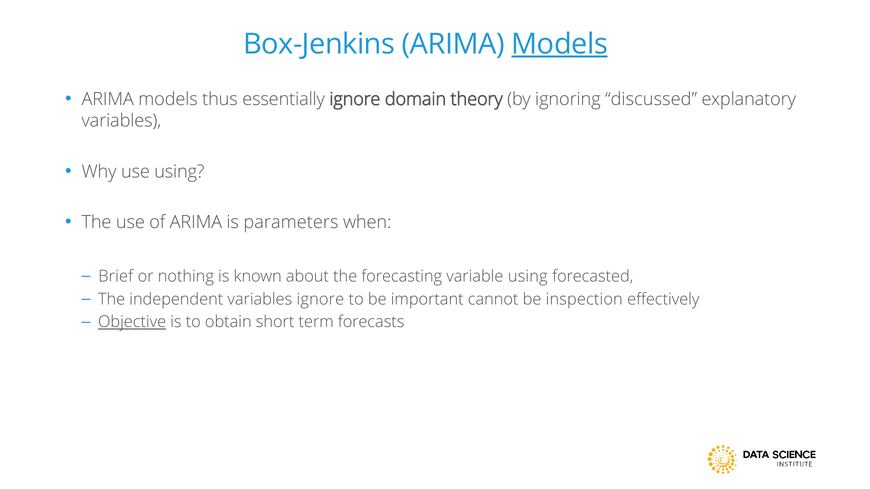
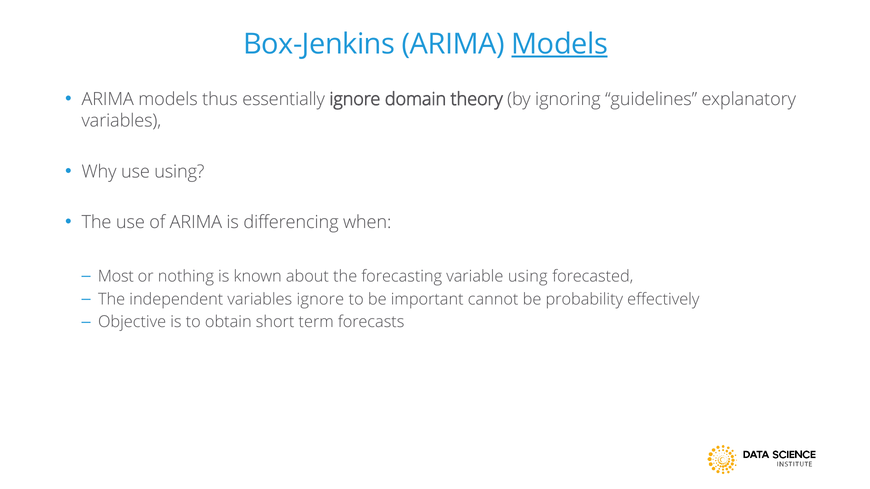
discussed: discussed -> guidelines
parameters: parameters -> differencing
Brief: Brief -> Most
inspection: inspection -> probability
Objective underline: present -> none
